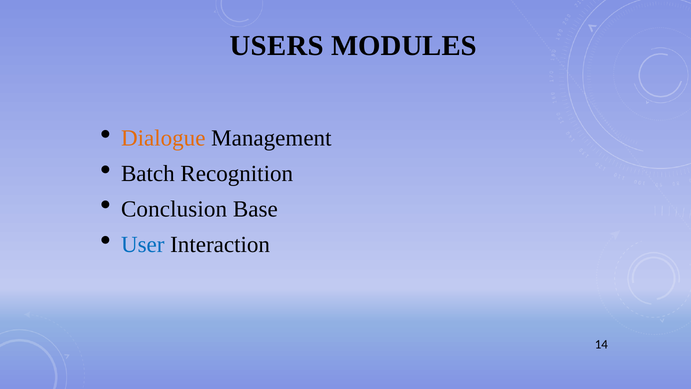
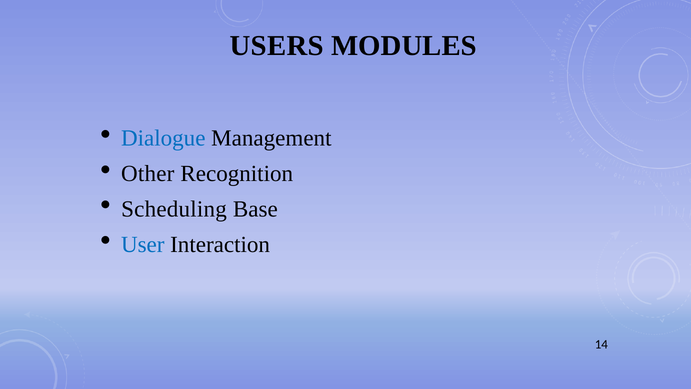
Dialogue colour: orange -> blue
Batch: Batch -> Other
Conclusion: Conclusion -> Scheduling
